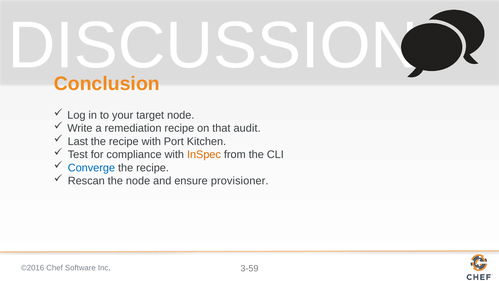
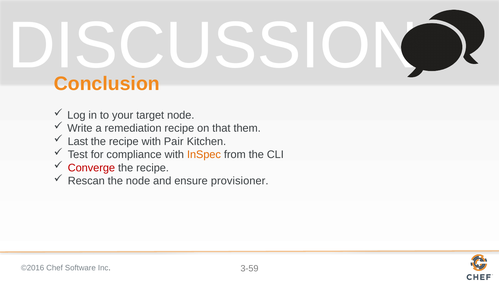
audit: audit -> them
Port: Port -> Pair
Converge colour: blue -> red
